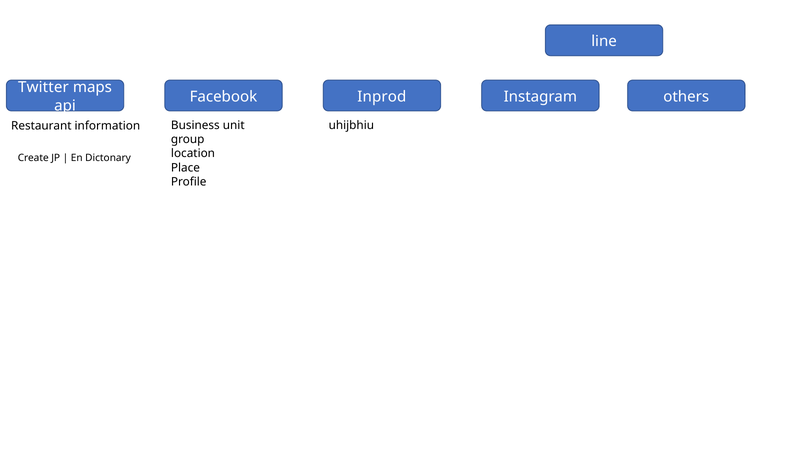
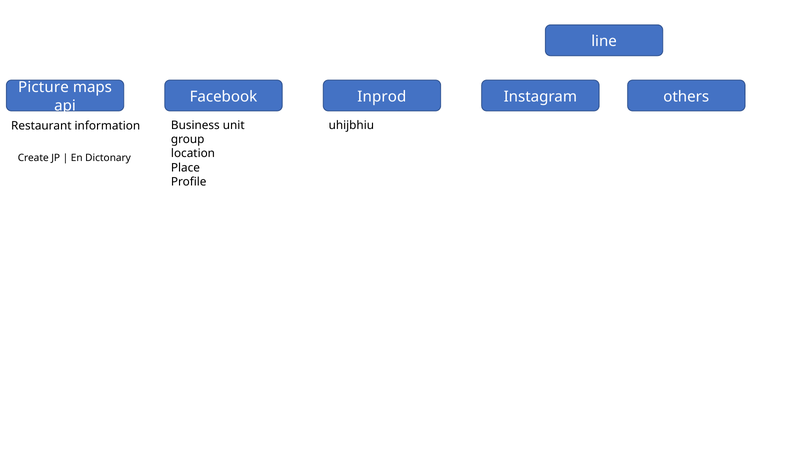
Twitter: Twitter -> Picture
